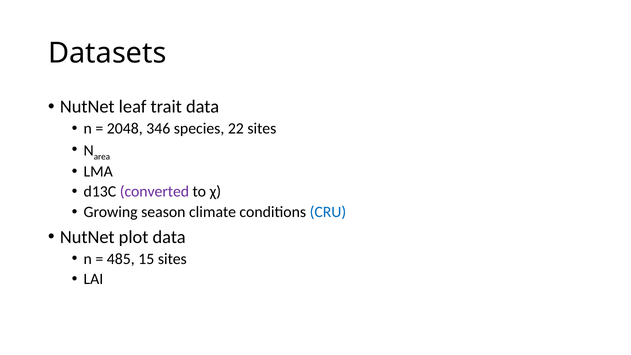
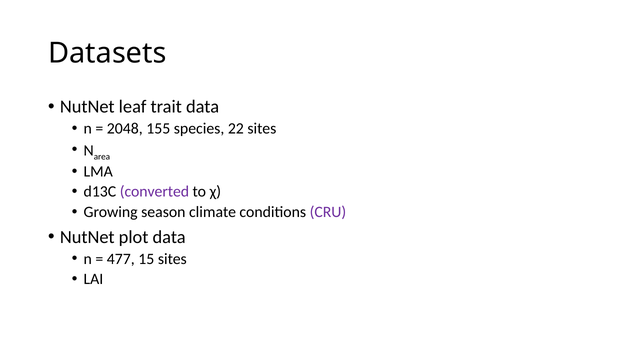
346: 346 -> 155
CRU colour: blue -> purple
485: 485 -> 477
